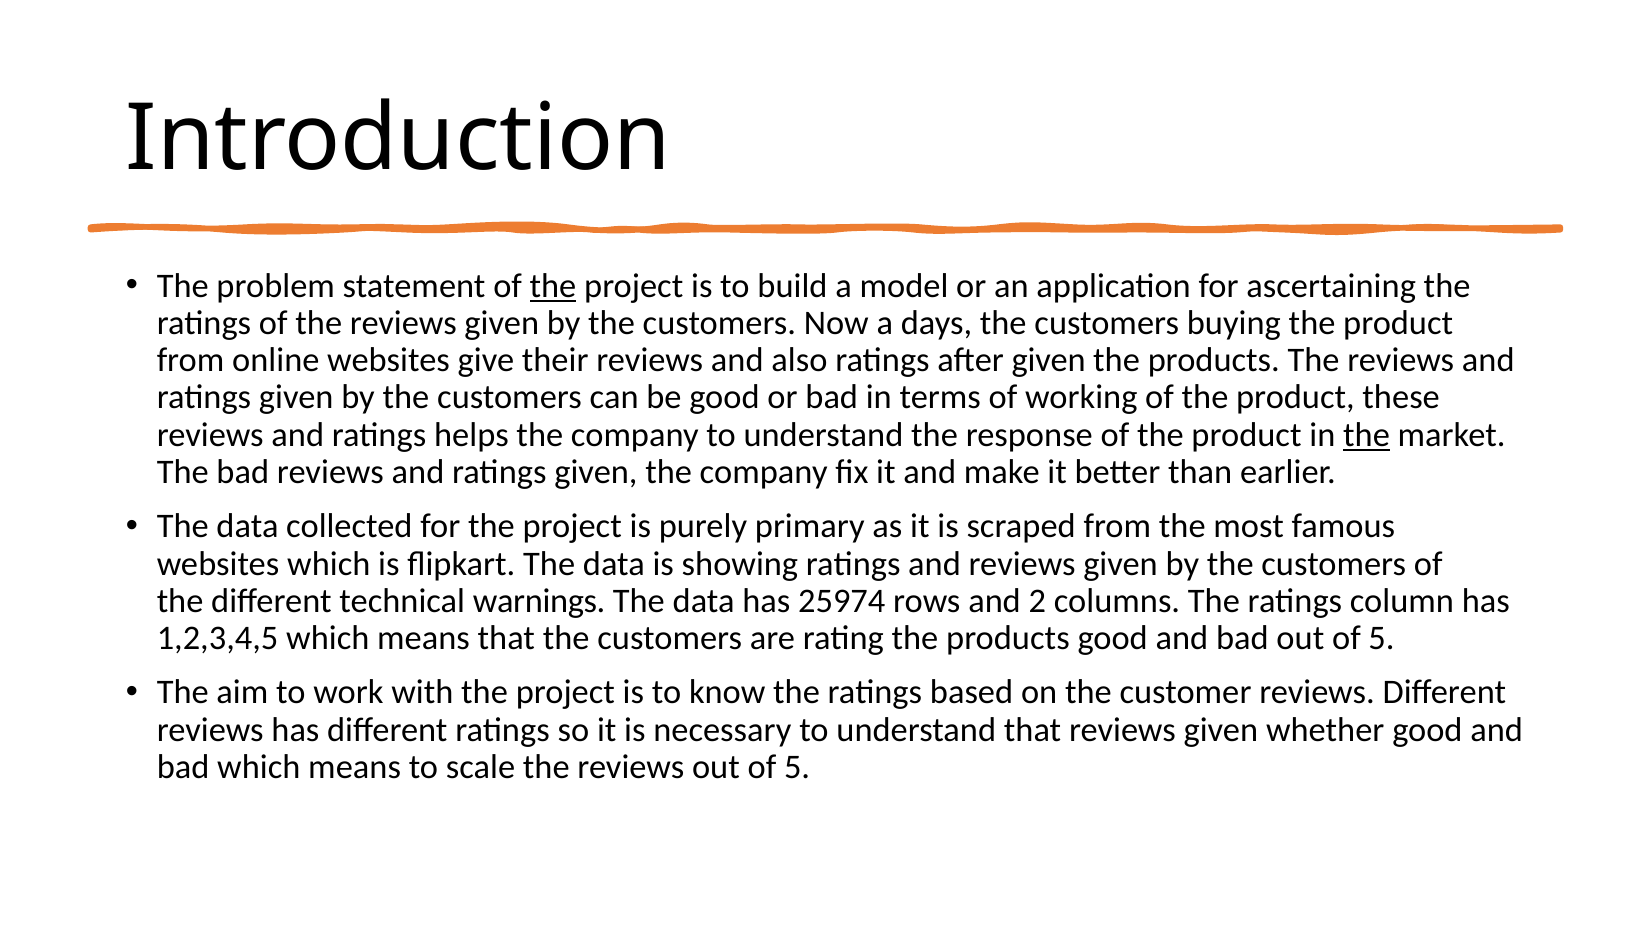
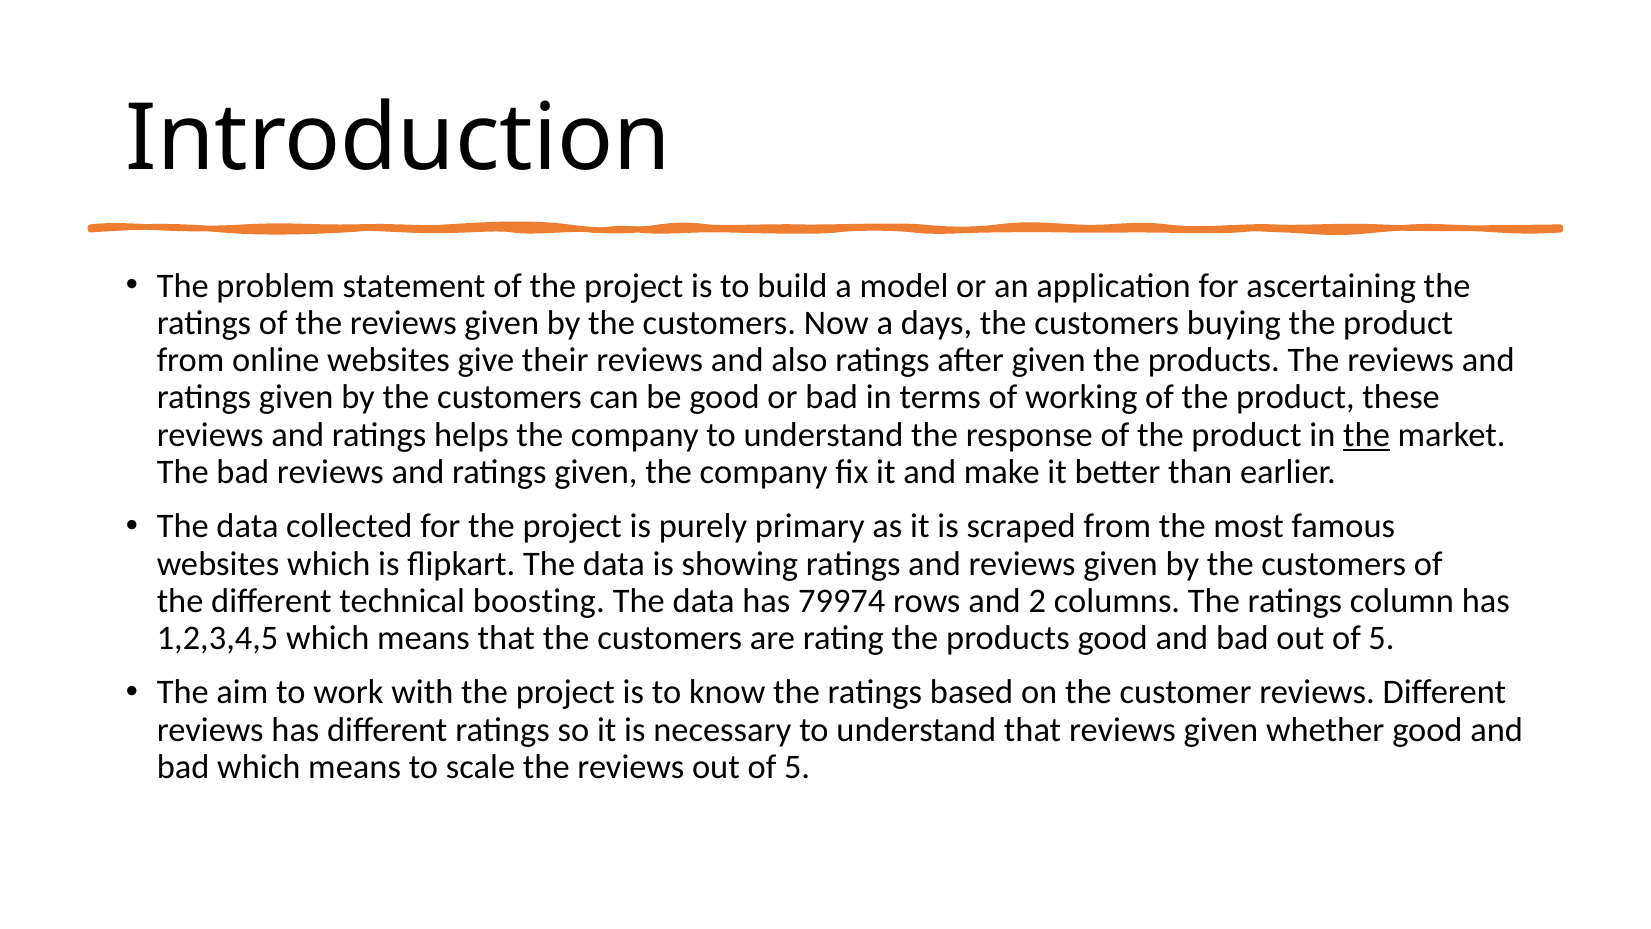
the at (553, 286) underline: present -> none
warnings: warnings -> boosting
25974: 25974 -> 79974
